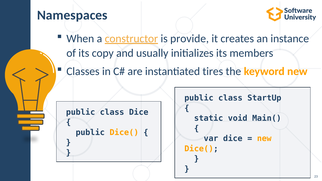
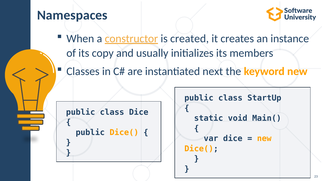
provide: provide -> created
tires: tires -> next
